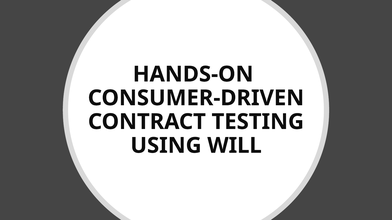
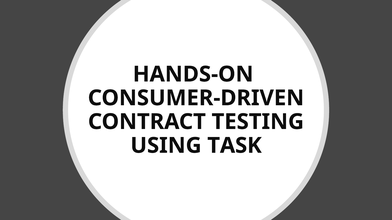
WILL: WILL -> TASK
